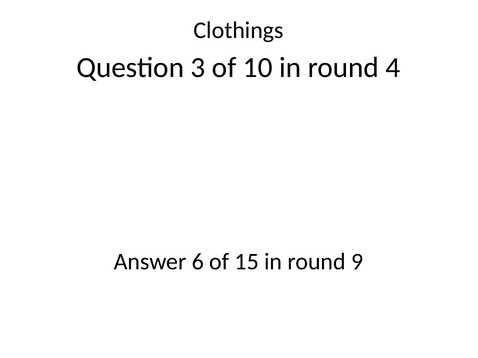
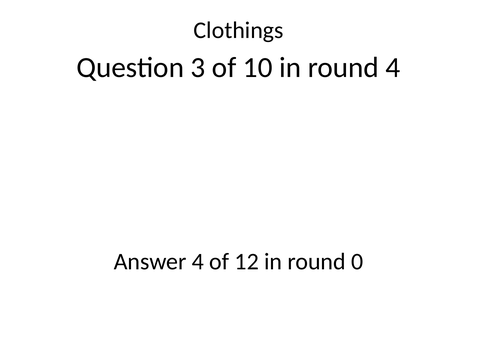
Answer 6: 6 -> 4
15: 15 -> 12
9: 9 -> 0
